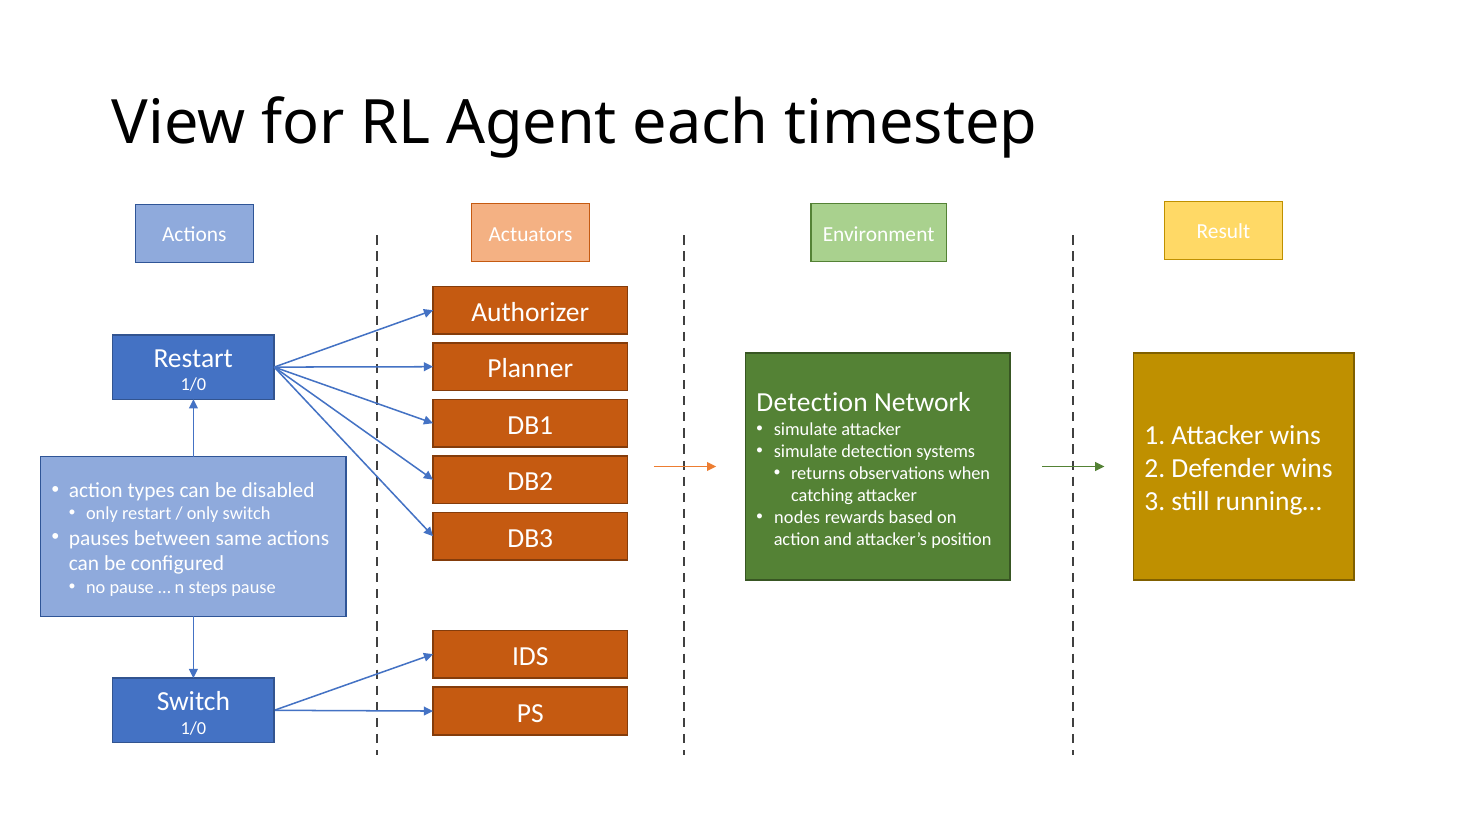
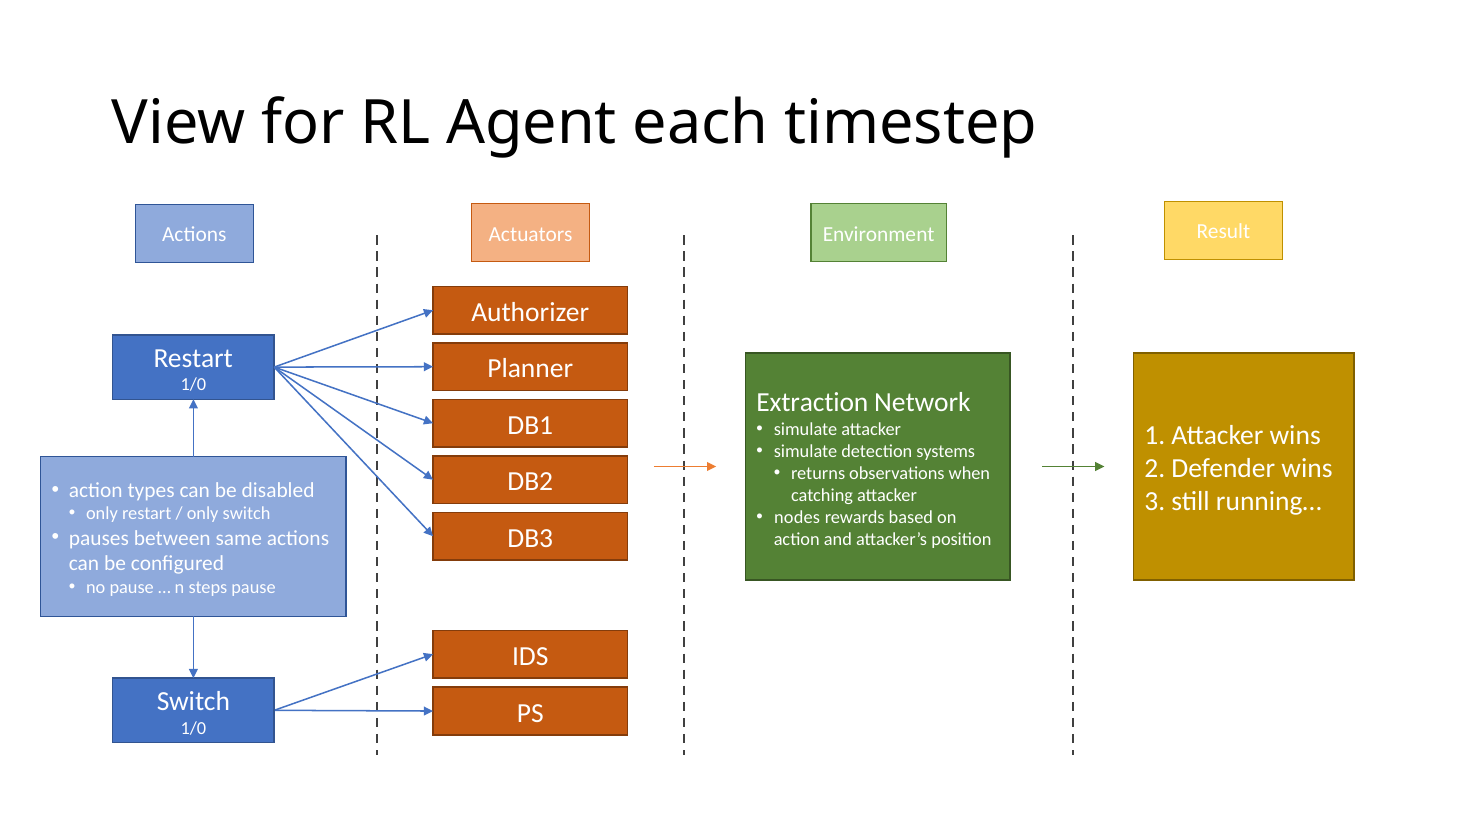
Detection at (812, 402): Detection -> Extraction
